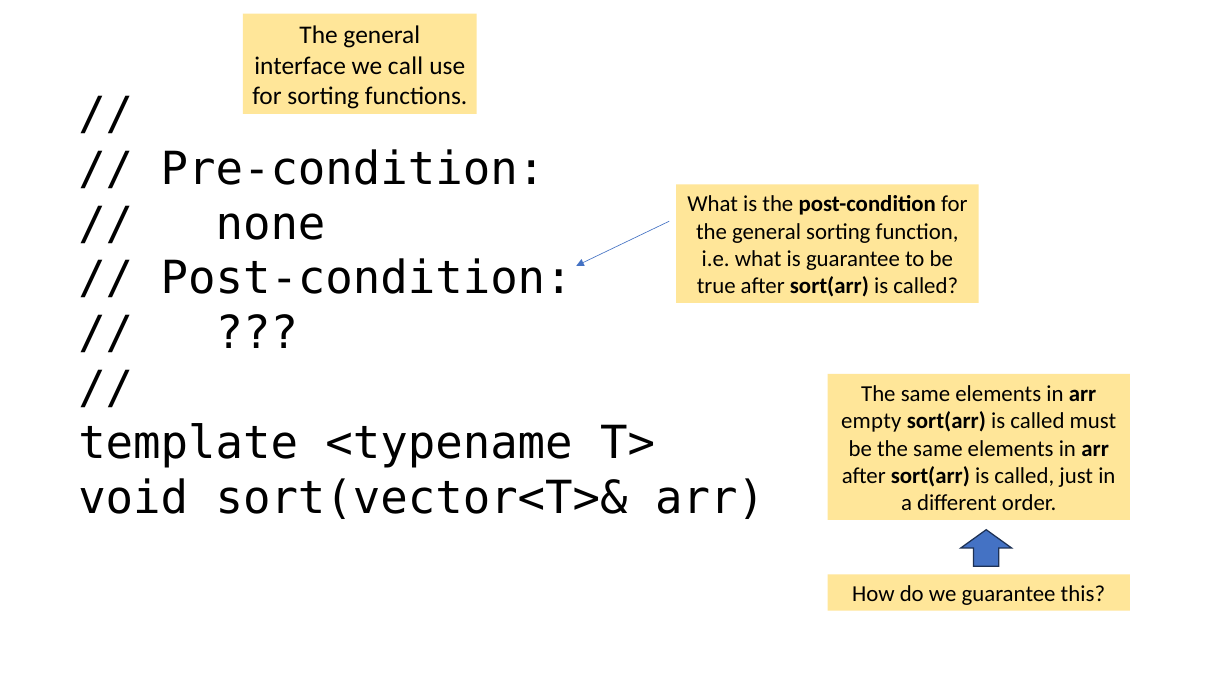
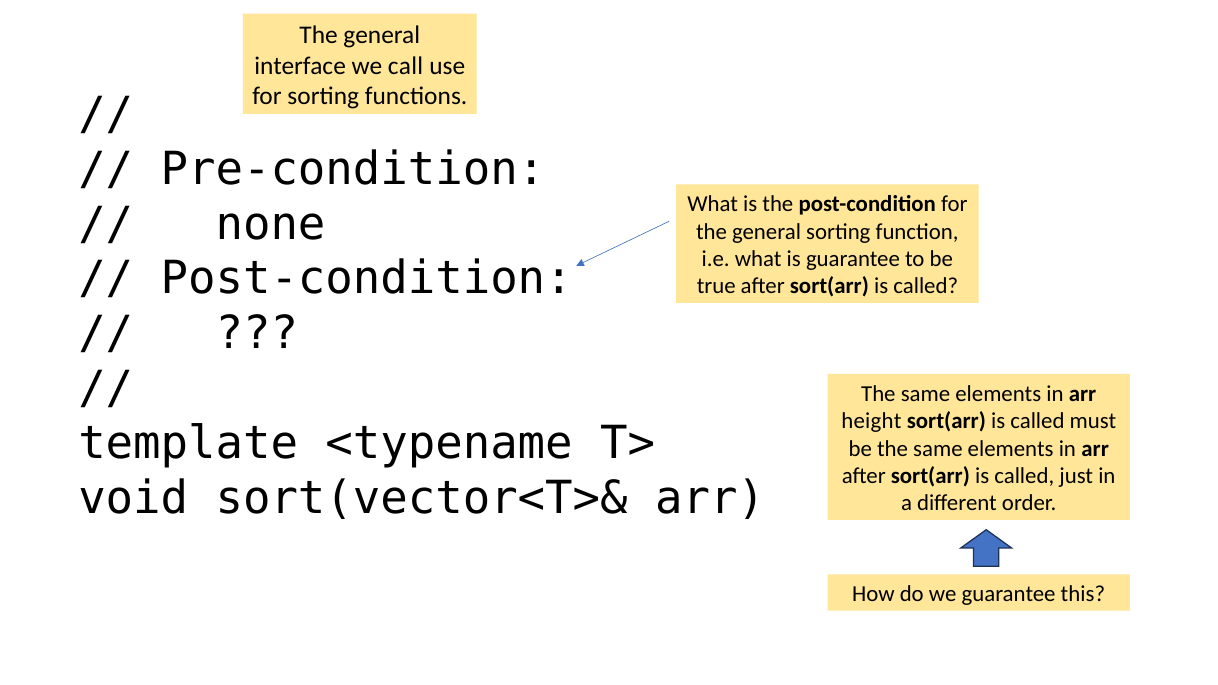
empty: empty -> height
